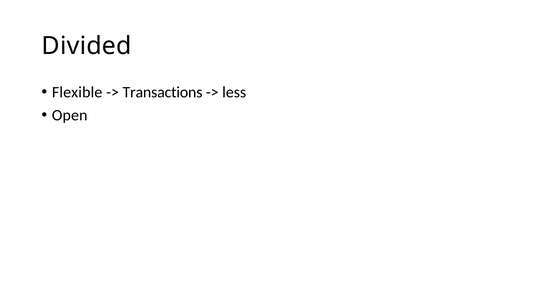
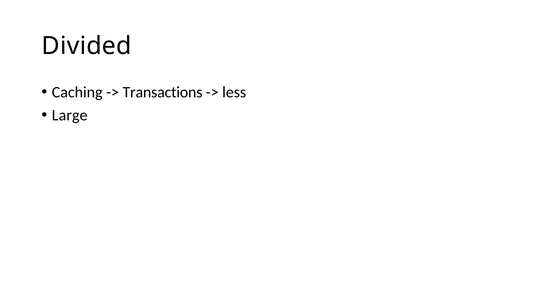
Flexible: Flexible -> Caching
Open: Open -> Large
